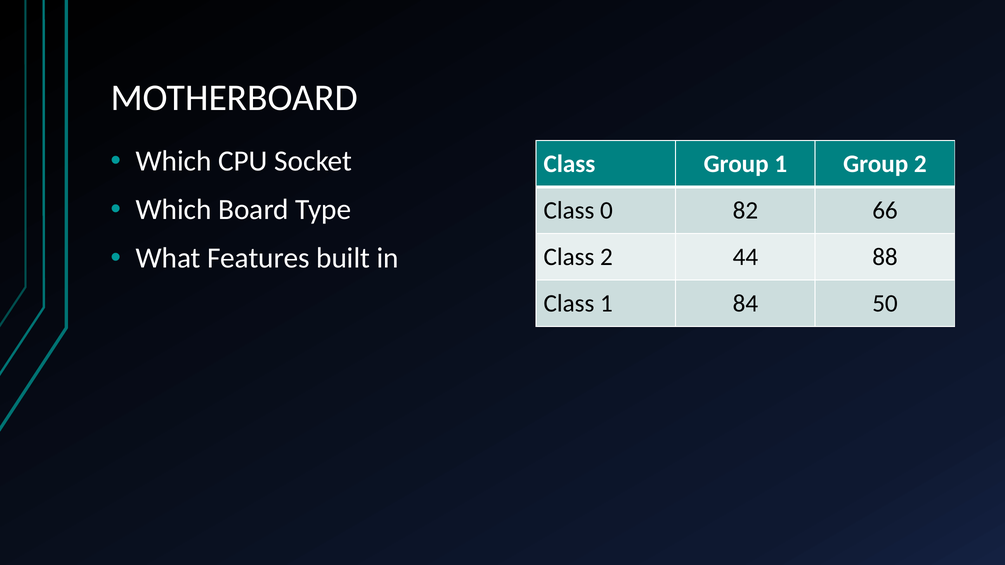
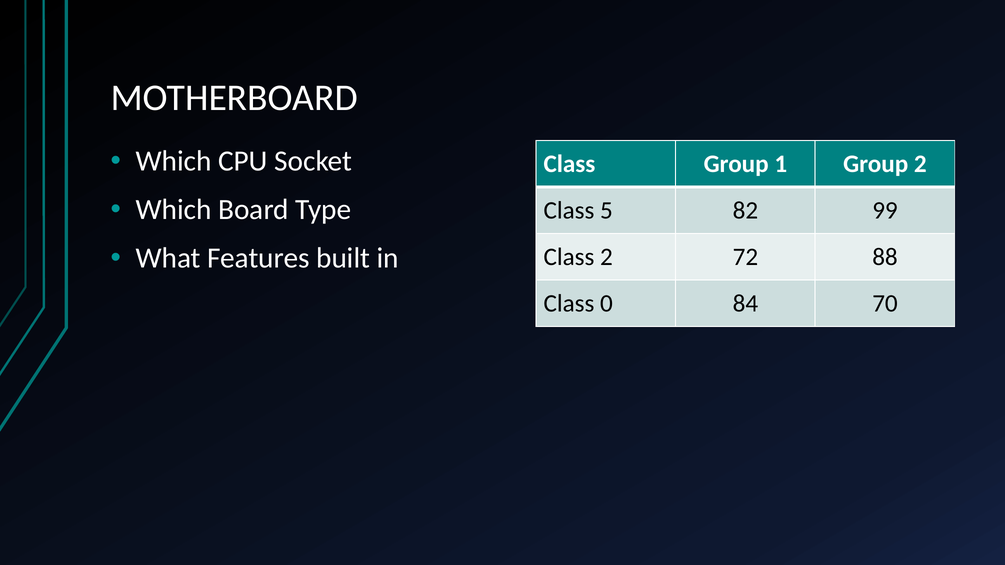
0: 0 -> 5
66: 66 -> 99
44: 44 -> 72
Class 1: 1 -> 0
50: 50 -> 70
